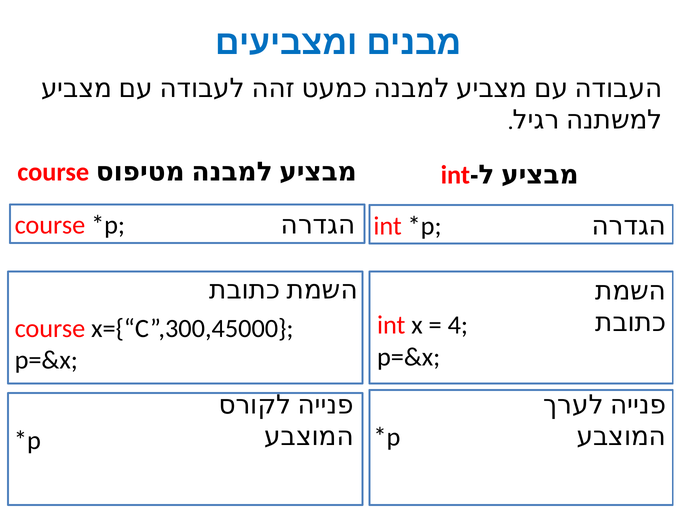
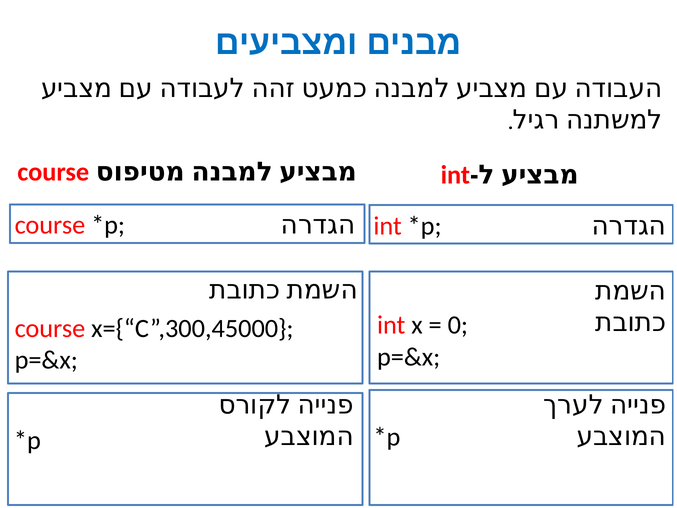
4: 4 -> 0
